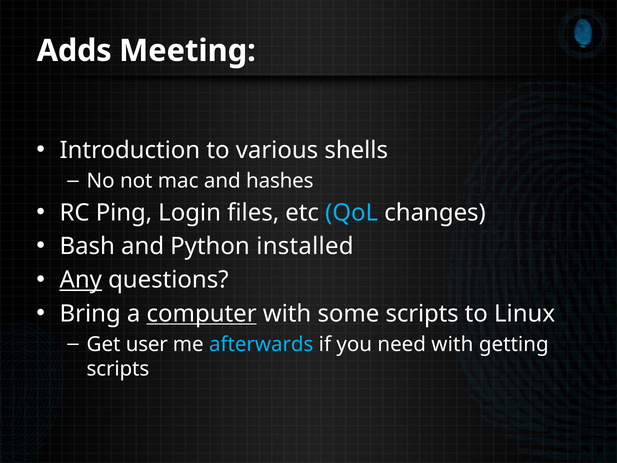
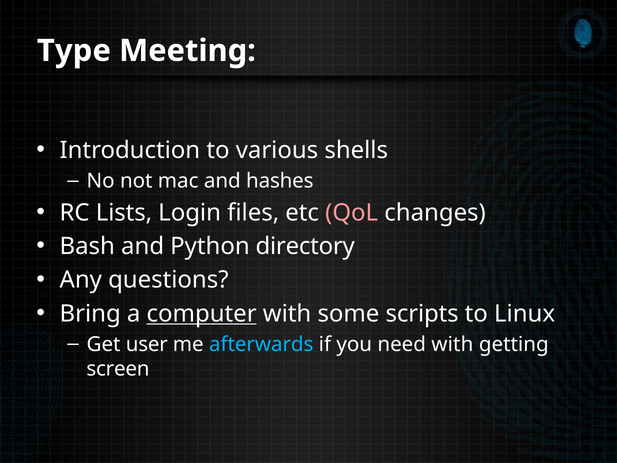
Adds: Adds -> Type
Ping: Ping -> Lists
QoL colour: light blue -> pink
installed: installed -> directory
Any underline: present -> none
scripts at (118, 369): scripts -> screen
